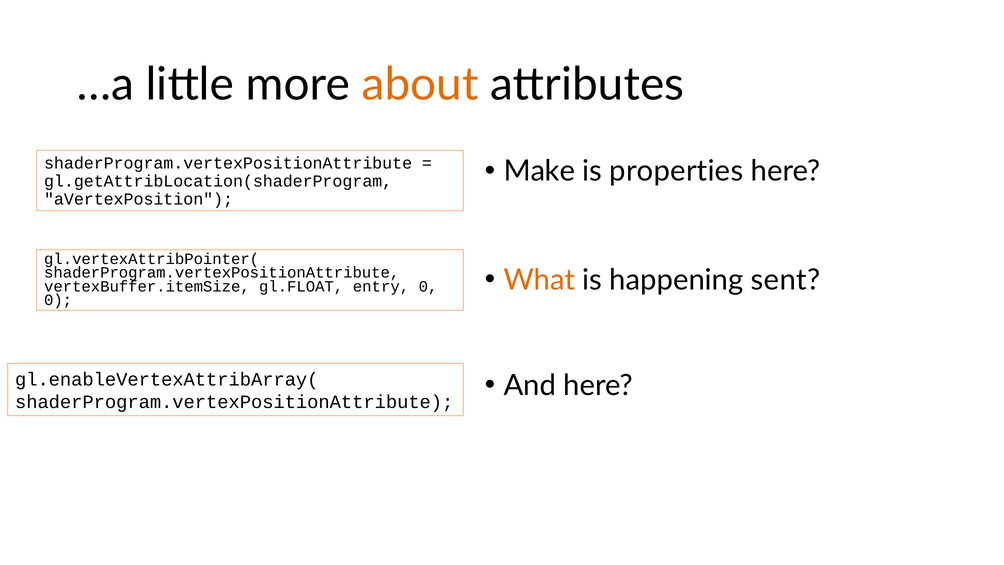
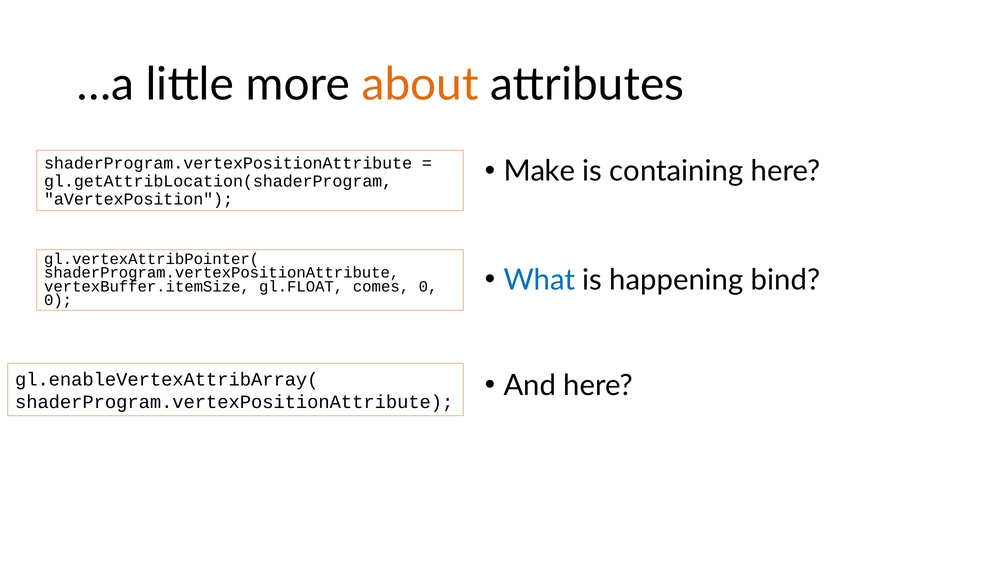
properties: properties -> containing
What colour: orange -> blue
sent: sent -> bind
entry: entry -> comes
